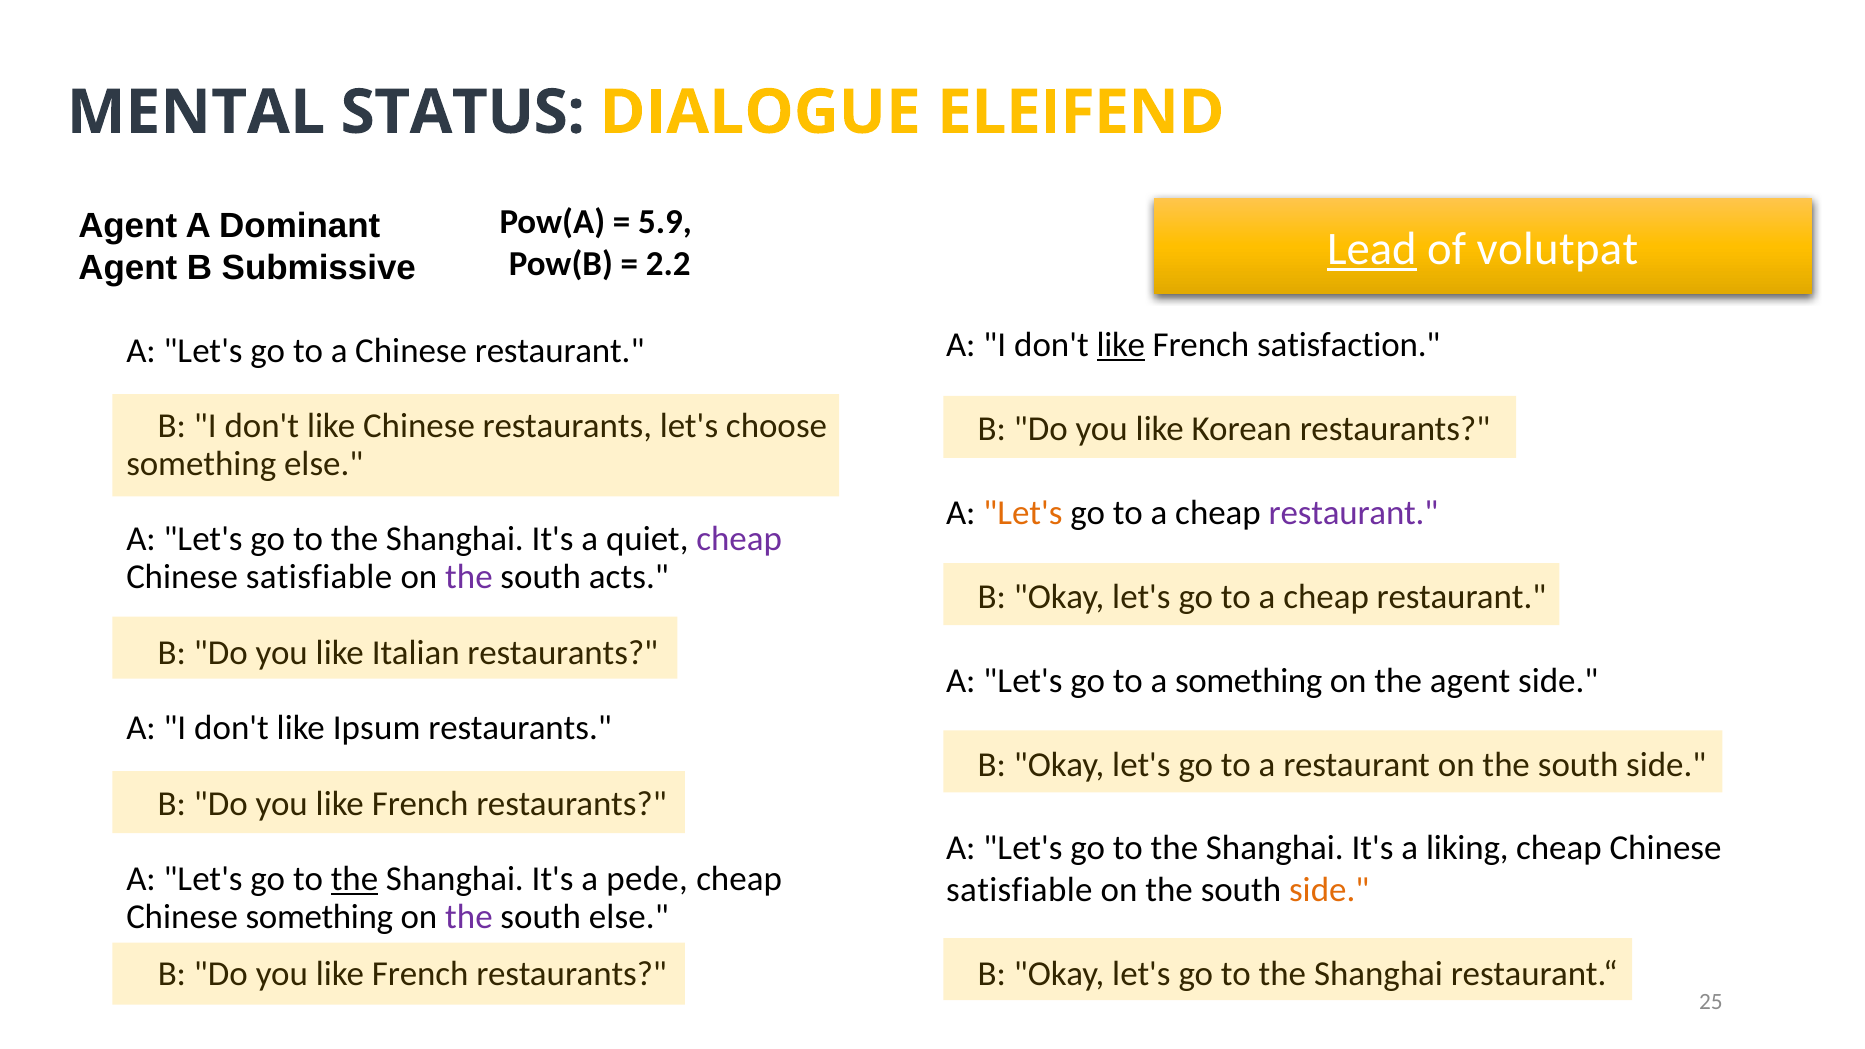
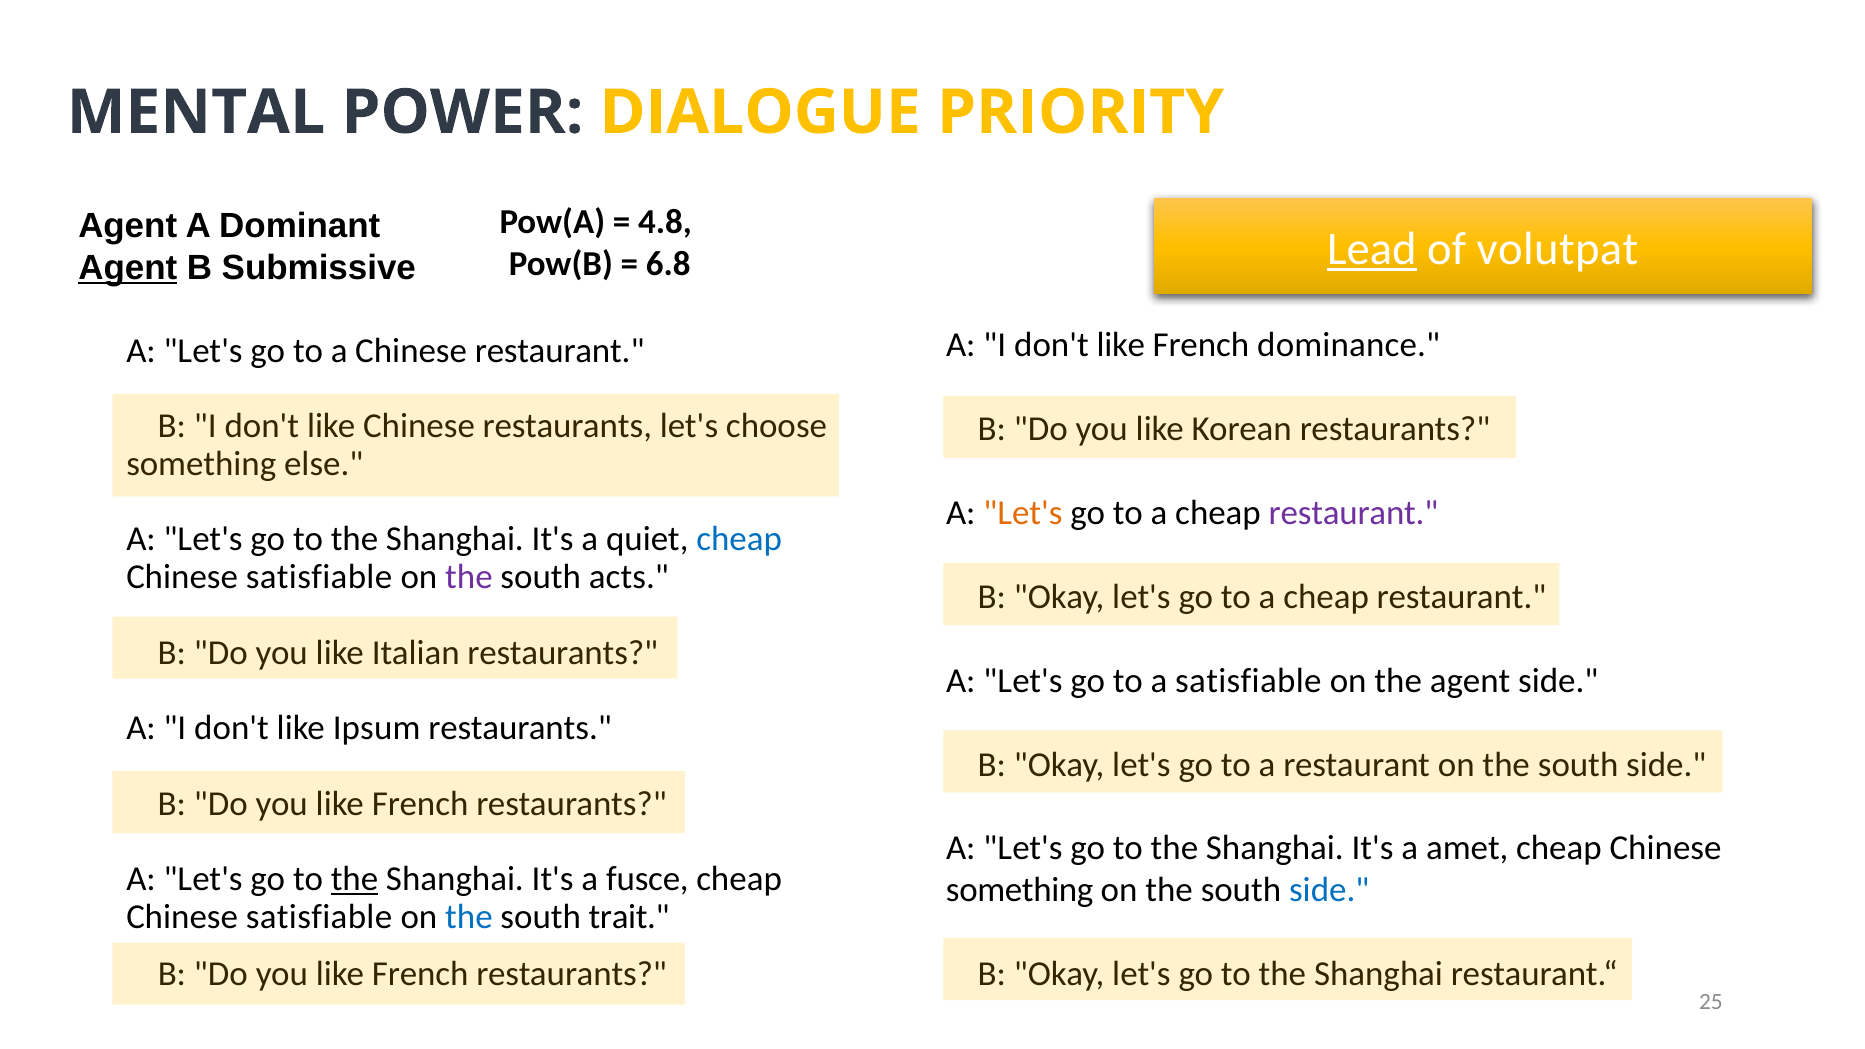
STATUS: STATUS -> POWER
ELEIFEND: ELEIFEND -> PRIORITY
5.9: 5.9 -> 4.8
2.2: 2.2 -> 6.8
Agent at (128, 268) underline: none -> present
like at (1121, 345) underline: present -> none
satisfaction: satisfaction -> dominance
cheap at (739, 539) colour: purple -> blue
a something: something -> satisfiable
liking: liking -> amet
pede: pede -> fusce
satisfiable at (1019, 890): satisfiable -> something
side at (1329, 890) colour: orange -> blue
something at (319, 917): something -> satisfiable
the at (469, 917) colour: purple -> blue
south else: else -> trait
